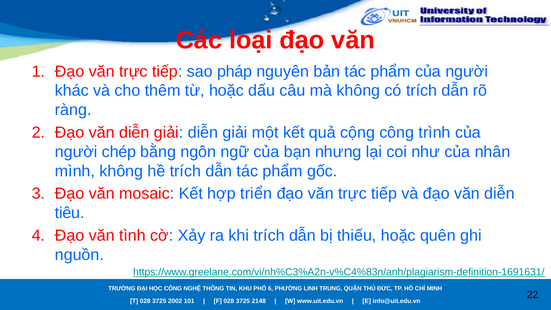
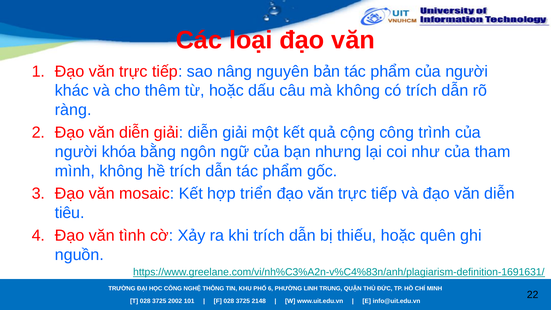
pháp: pháp -> nâng
chép: chép -> khóa
nhân: nhân -> tham
